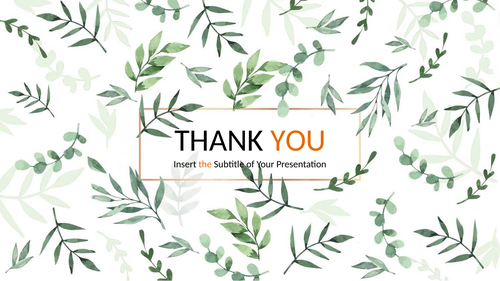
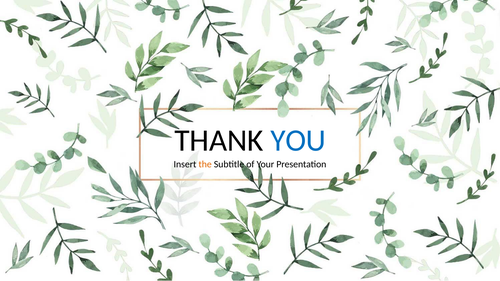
YOU colour: orange -> blue
